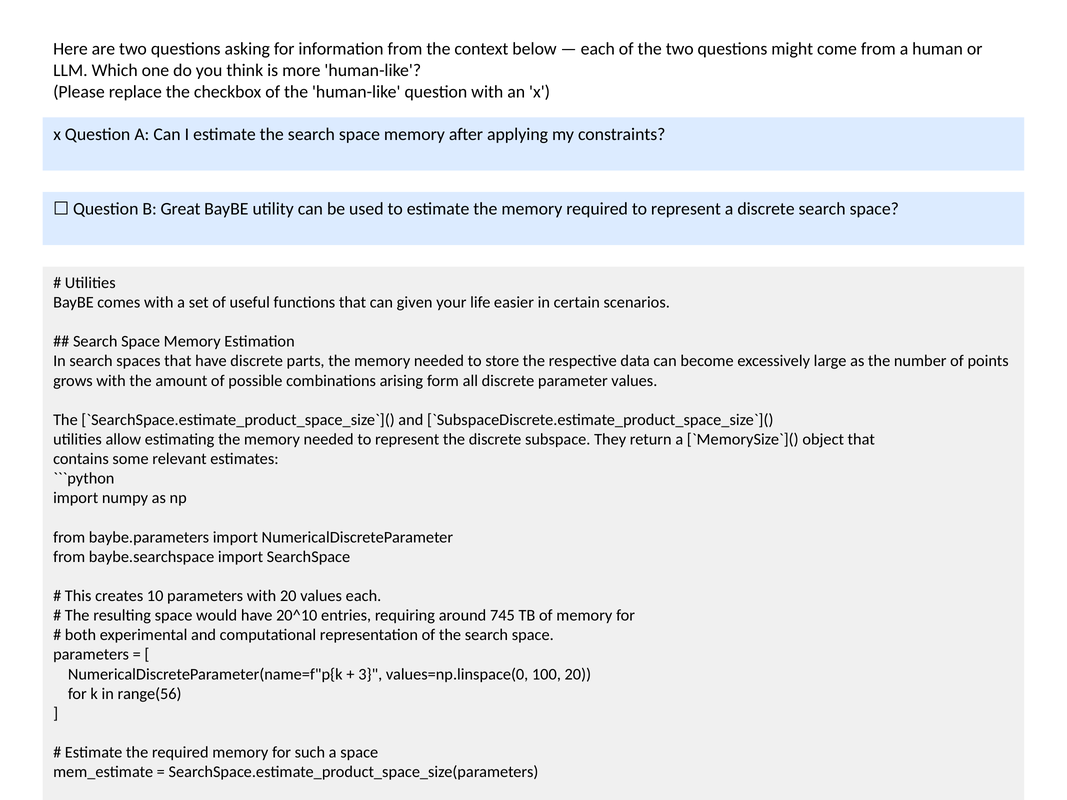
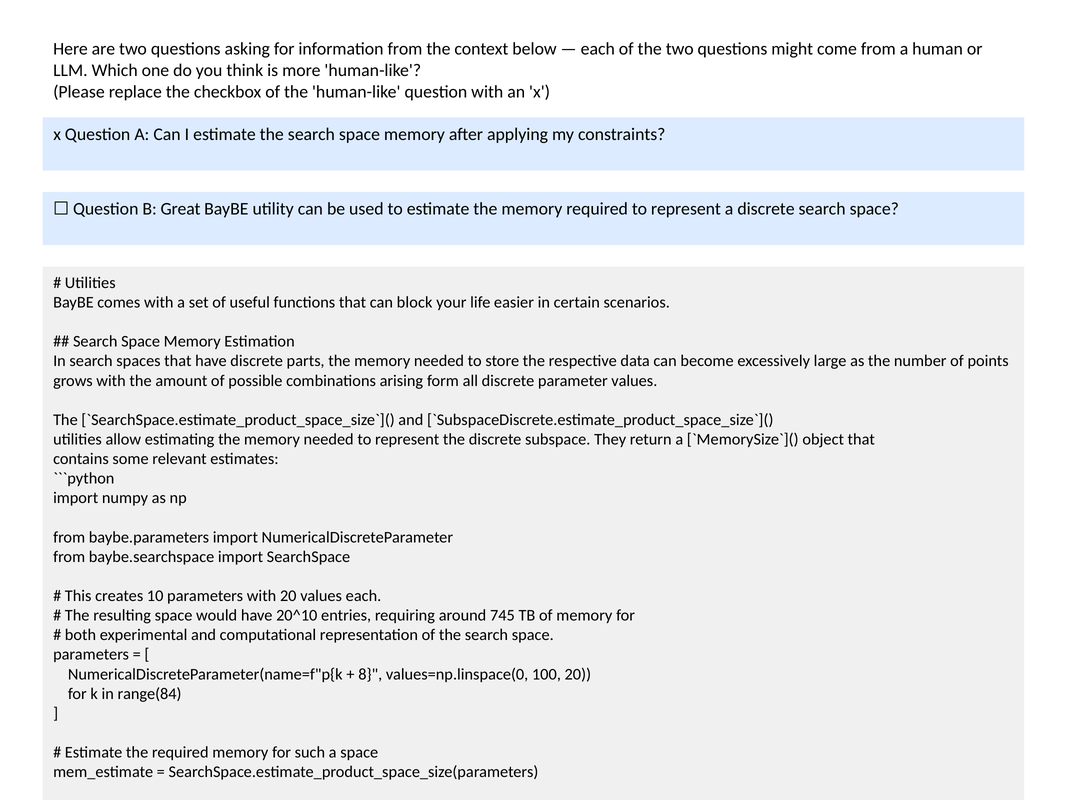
given: given -> block
3: 3 -> 8
range(56: range(56 -> range(84
